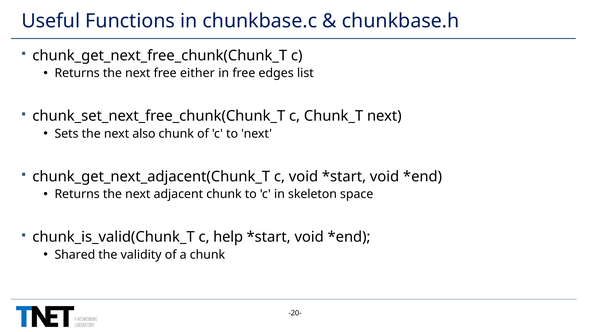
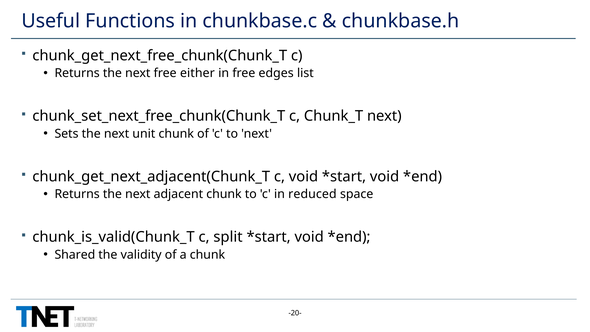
also: also -> unit
skeleton: skeleton -> reduced
help: help -> split
